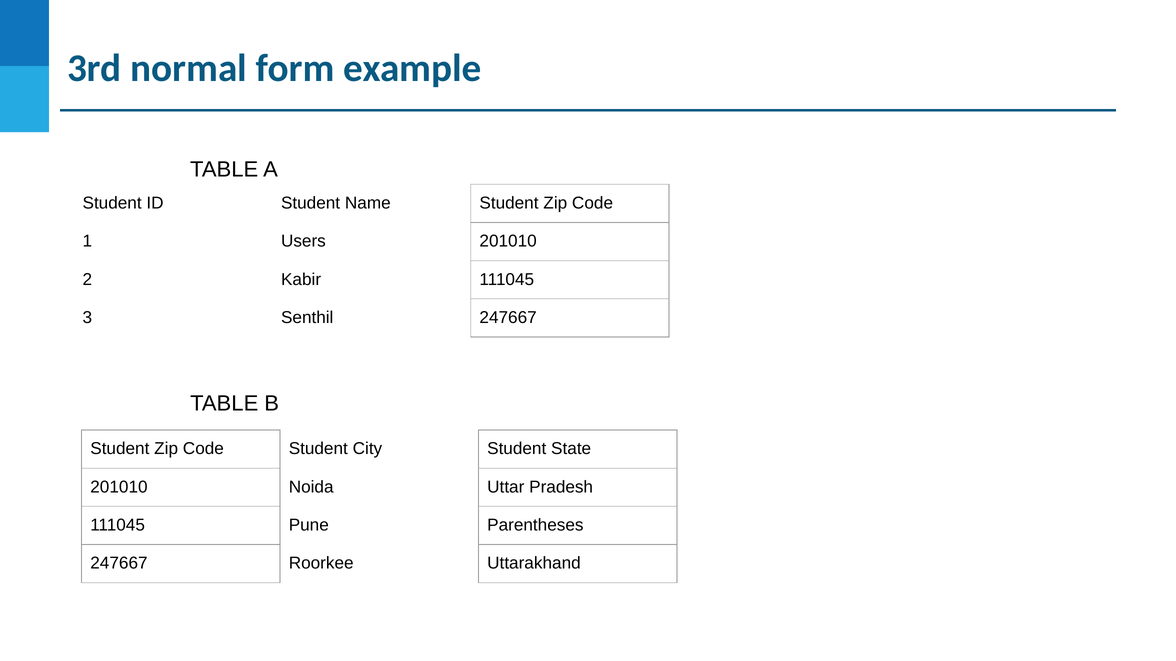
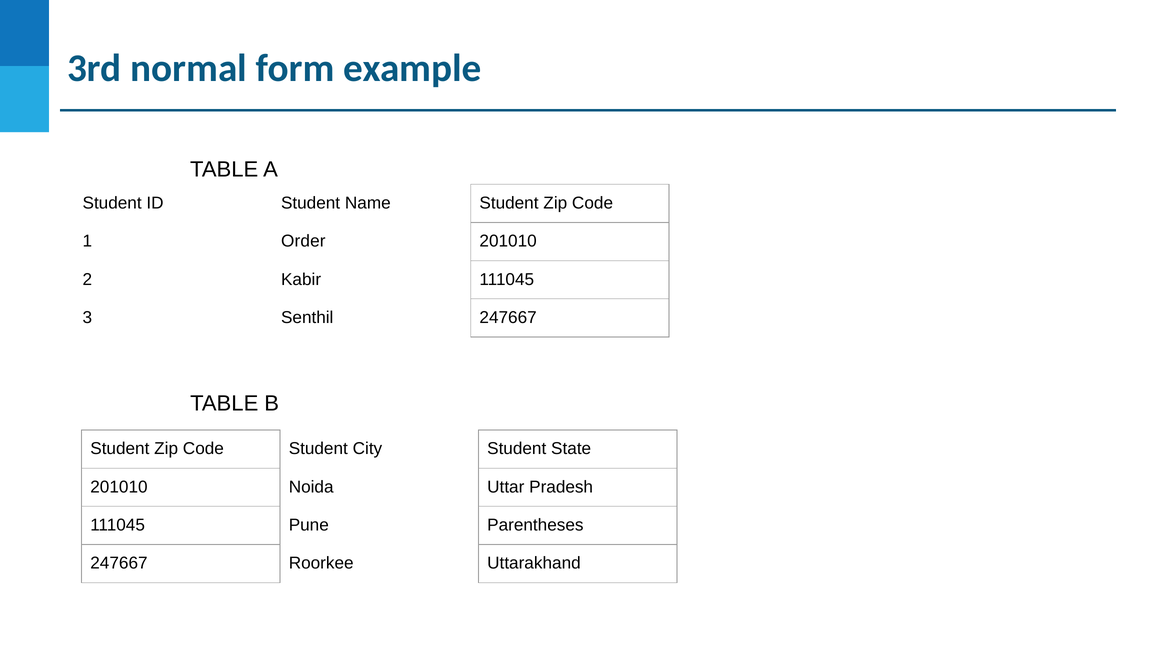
Users: Users -> Order
